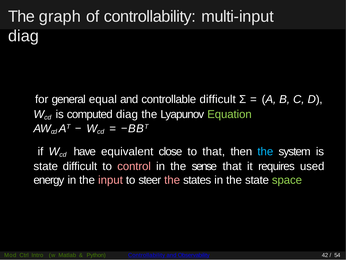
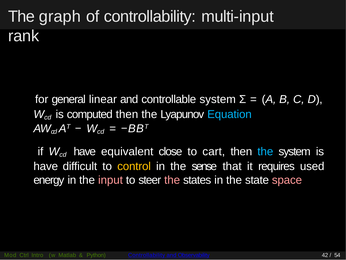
diag at (24, 36): diag -> rank
equal: equal -> linear
controllable difficult: difficult -> system
computed diag: diag -> then
Equation colour: light green -> light blue
to that: that -> cart
state at (46, 166): state -> have
control colour: pink -> yellow
space colour: light green -> pink
